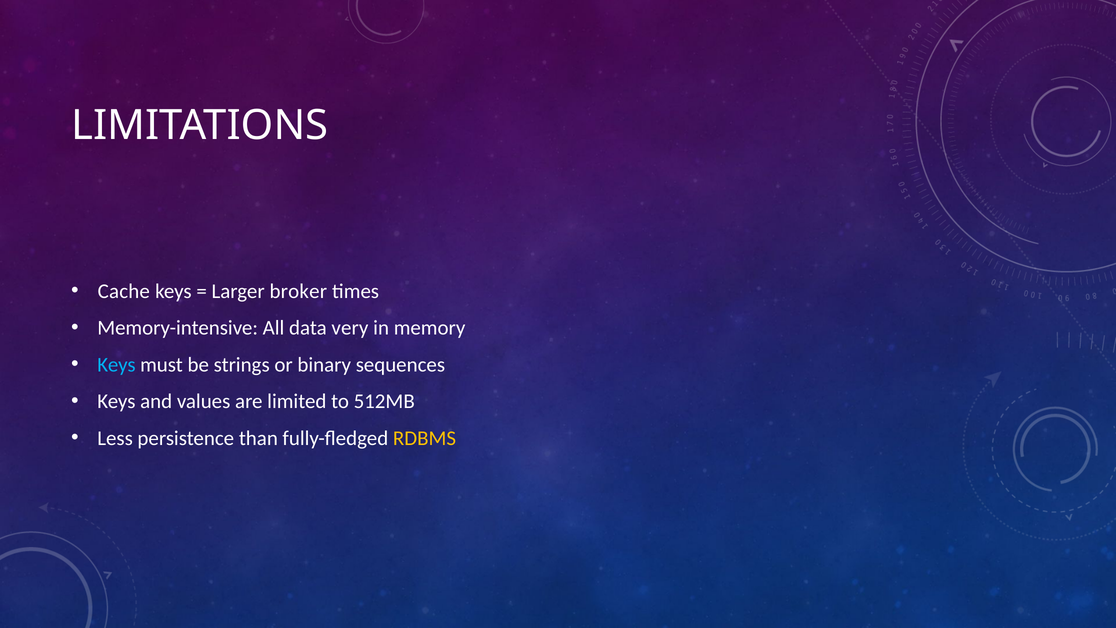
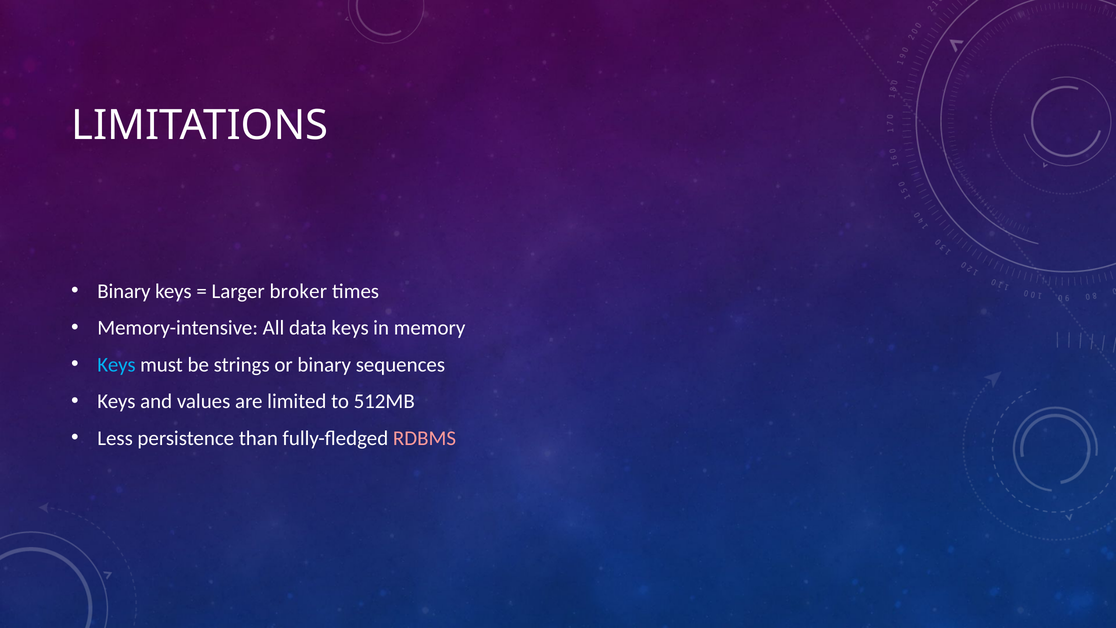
Cache at (124, 291): Cache -> Binary
data very: very -> keys
RDBMS colour: yellow -> pink
